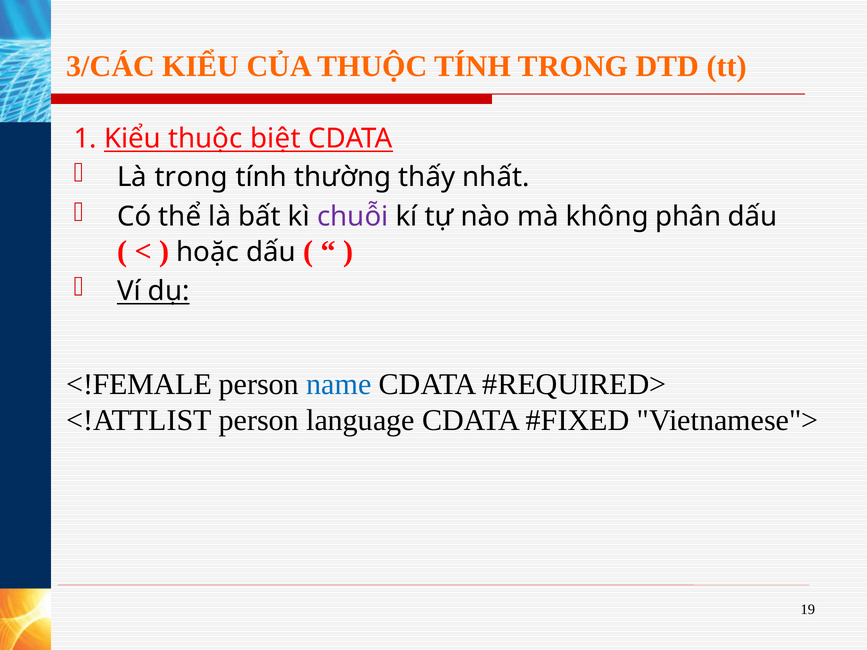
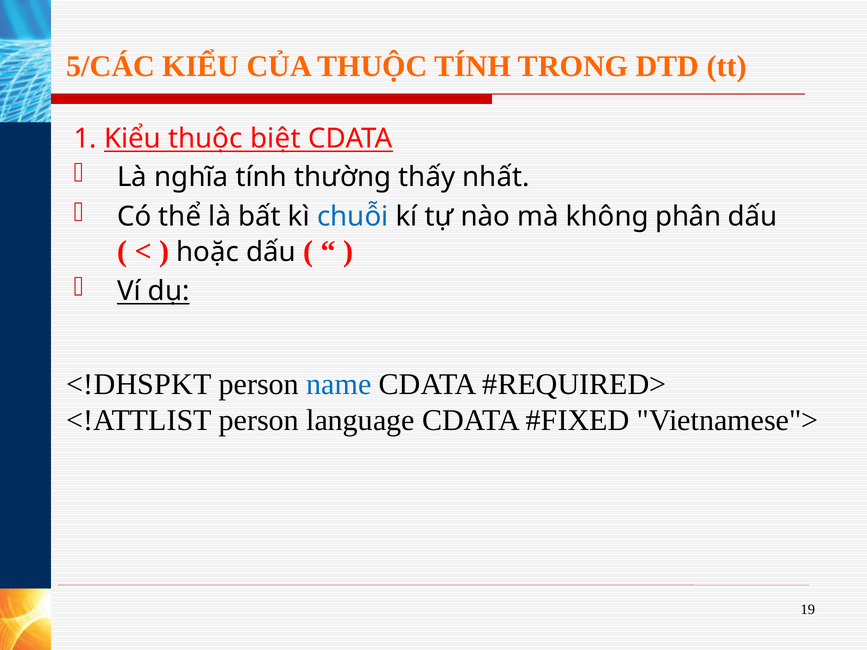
3/CÁC: 3/CÁC -> 5/CÁC
Là trong: trong -> nghĩa
chuỗi colour: purple -> blue
<!FEMALE: <!FEMALE -> <!DHSPKT
